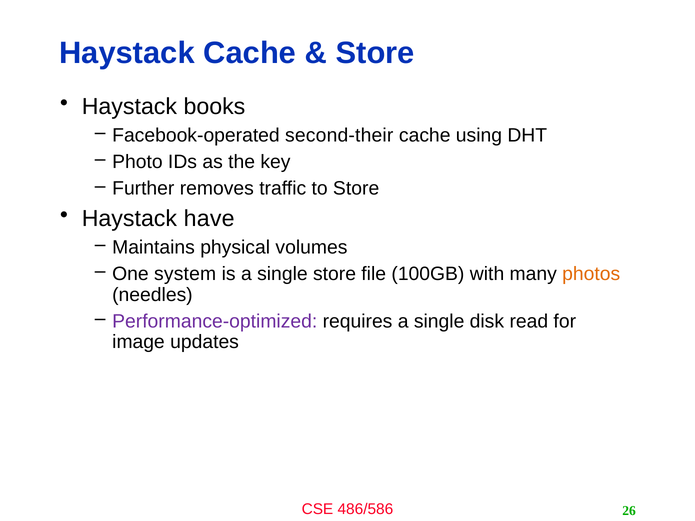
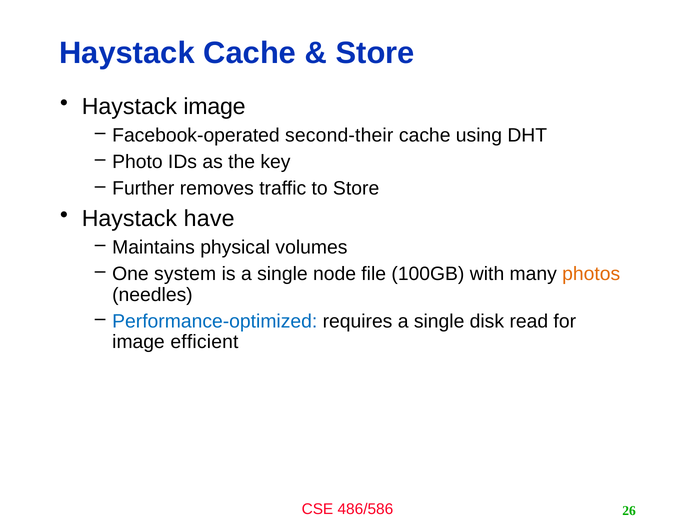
Haystack books: books -> image
single store: store -> node
Performance-optimized colour: purple -> blue
updates: updates -> efficient
